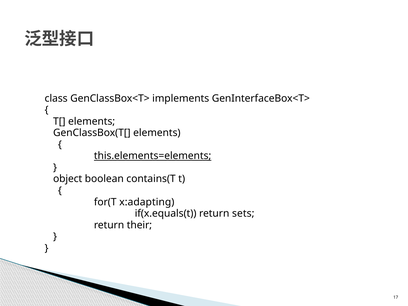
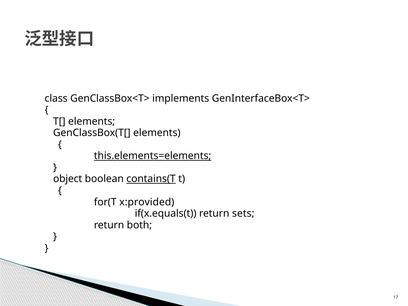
contains(T underline: none -> present
x:adapting: x:adapting -> x:provided
their: their -> both
